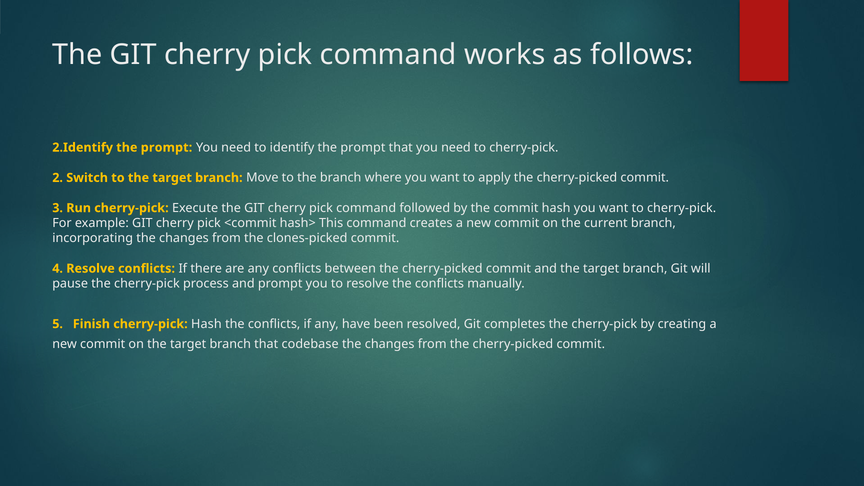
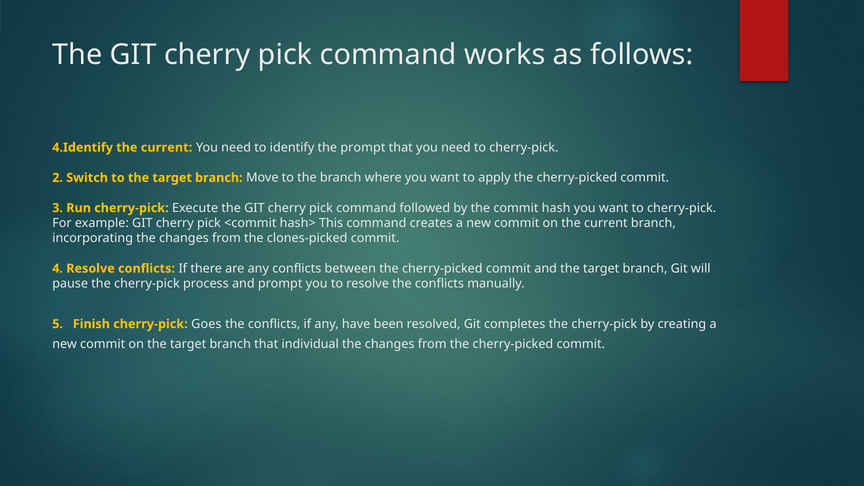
2.Identify: 2.Identify -> 4.Identify
prompt at (167, 147): prompt -> current
cherry-pick Hash: Hash -> Goes
codebase: codebase -> individual
